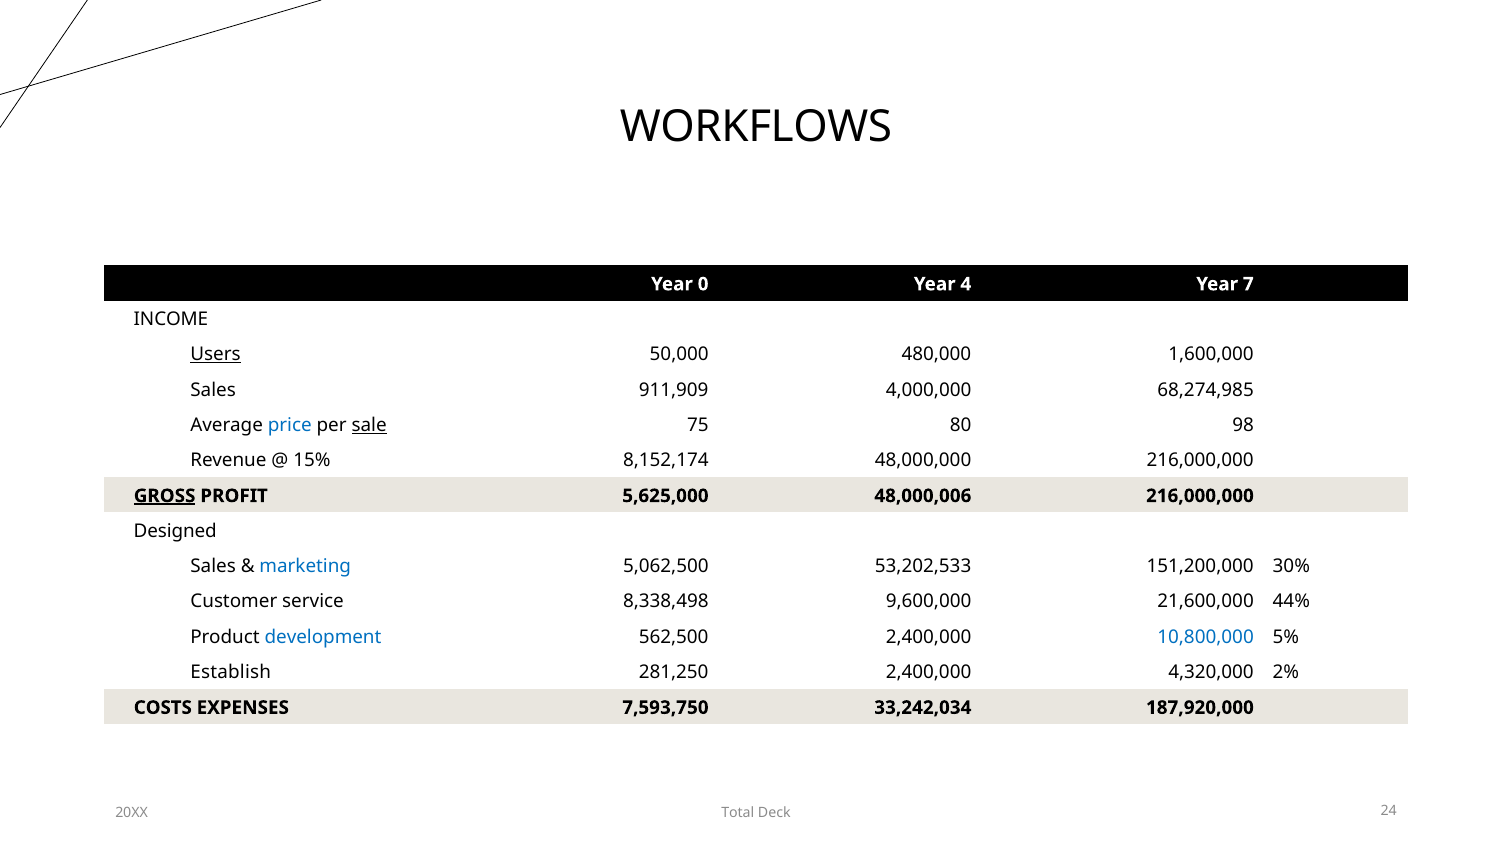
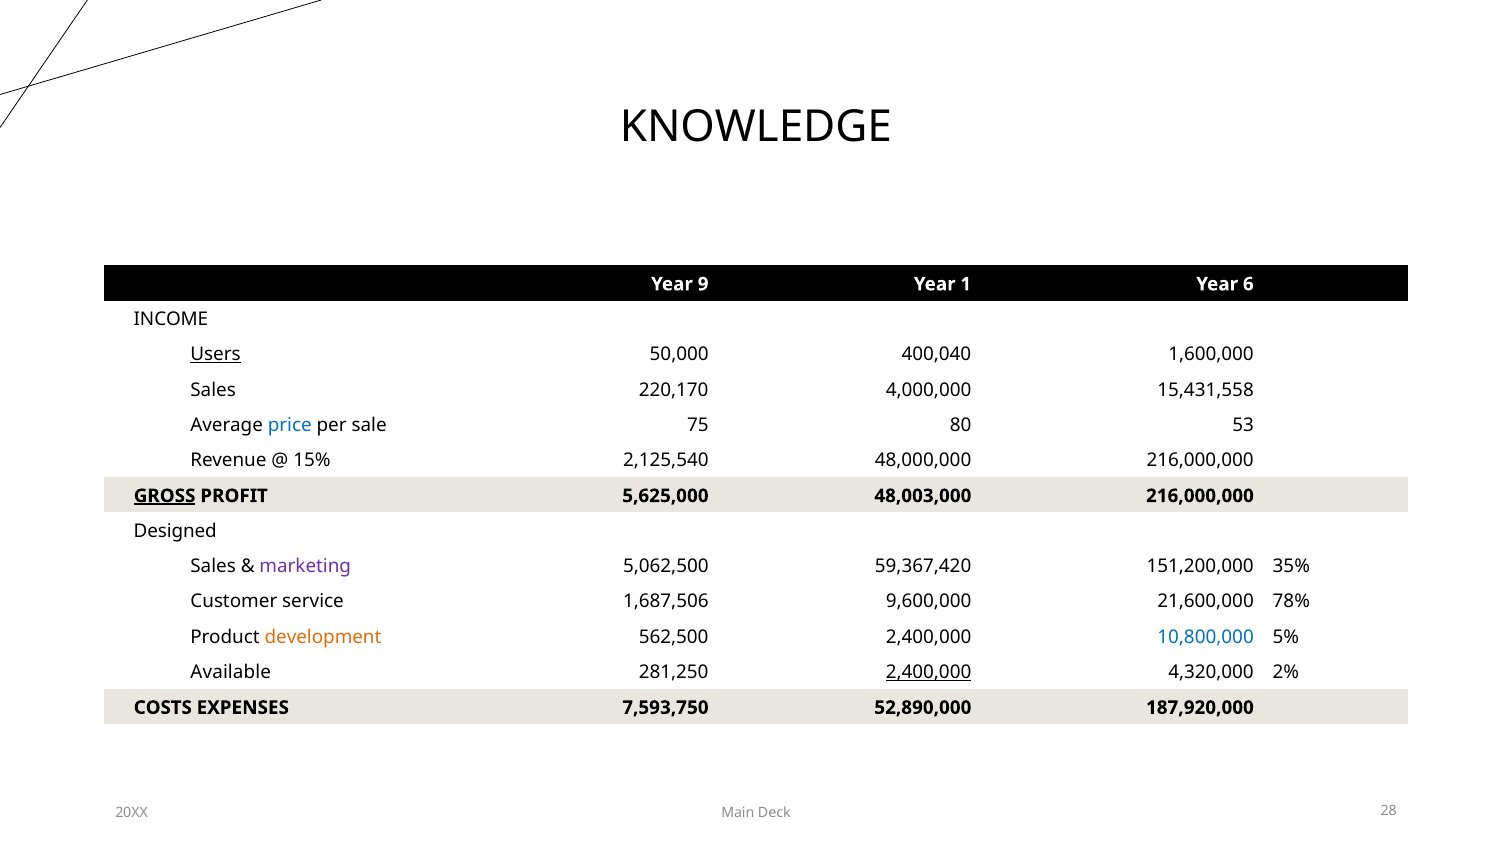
WORKFLOWS: WORKFLOWS -> KNOWLEDGE
0: 0 -> 9
4: 4 -> 1
7: 7 -> 6
480,000: 480,000 -> 400,040
911,909: 911,909 -> 220,170
68,274,985: 68,274,985 -> 15,431,558
sale underline: present -> none
98: 98 -> 53
8,152,174: 8,152,174 -> 2,125,540
48,000,006: 48,000,006 -> 48,003,000
marketing colour: blue -> purple
53,202,533: 53,202,533 -> 59,367,420
30%: 30% -> 35%
8,338,498: 8,338,498 -> 1,687,506
44%: 44% -> 78%
development colour: blue -> orange
Establish: Establish -> Available
2,400,000 at (929, 672) underline: none -> present
33,242,034: 33,242,034 -> 52,890,000
Total: Total -> Main
24: 24 -> 28
